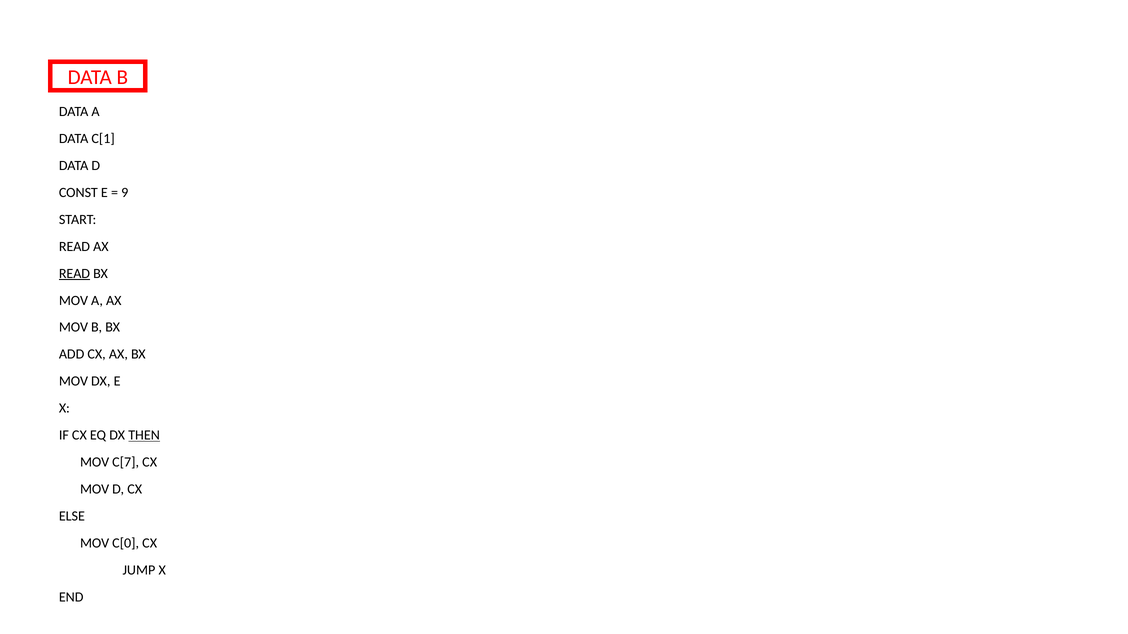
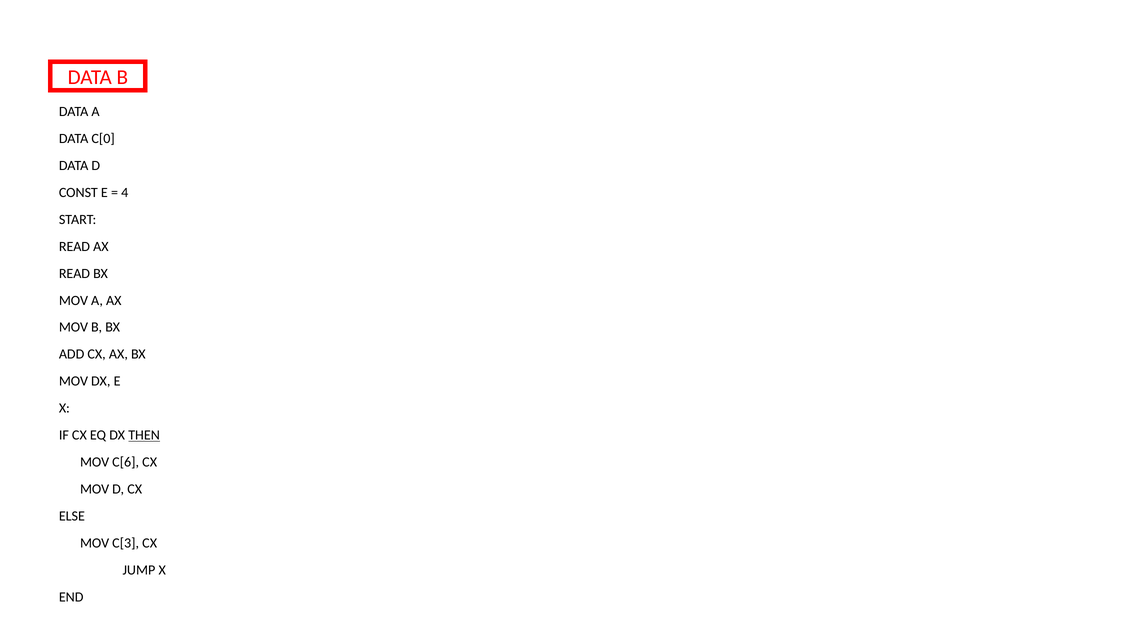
C[1: C[1 -> C[0
9: 9 -> 4
READ at (74, 274) underline: present -> none
C[7: C[7 -> C[6
C[0: C[0 -> C[3
